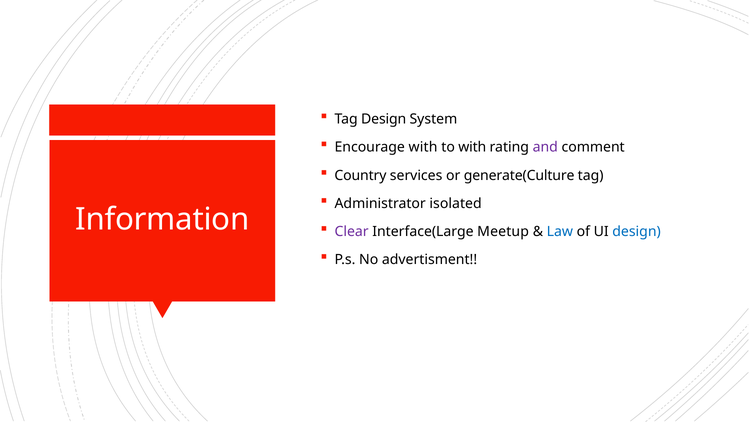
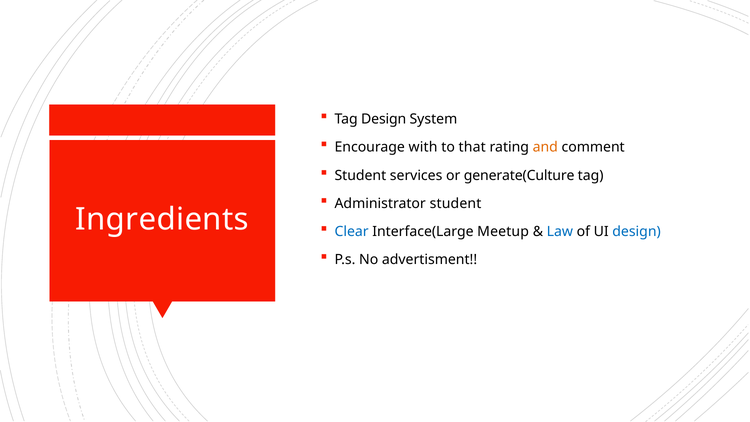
to with: with -> that
and colour: purple -> orange
Country at (360, 175): Country -> Student
Administrator isolated: isolated -> student
Information: Information -> Ingredients
Clear colour: purple -> blue
